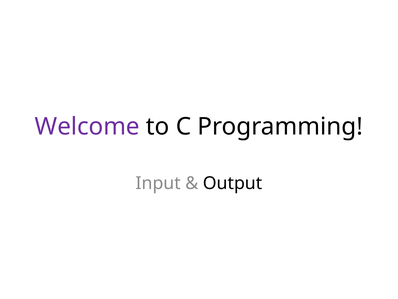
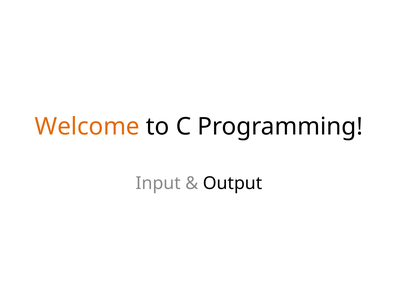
Welcome colour: purple -> orange
